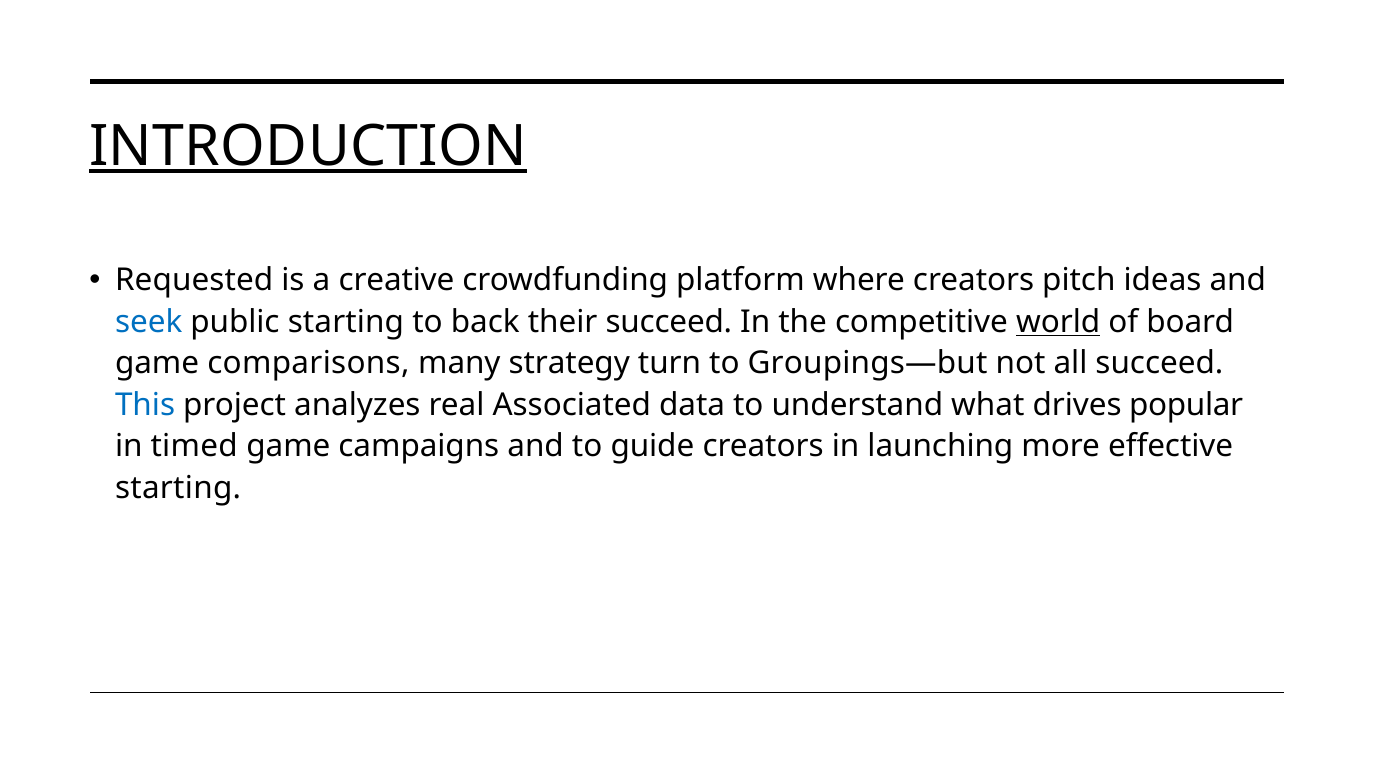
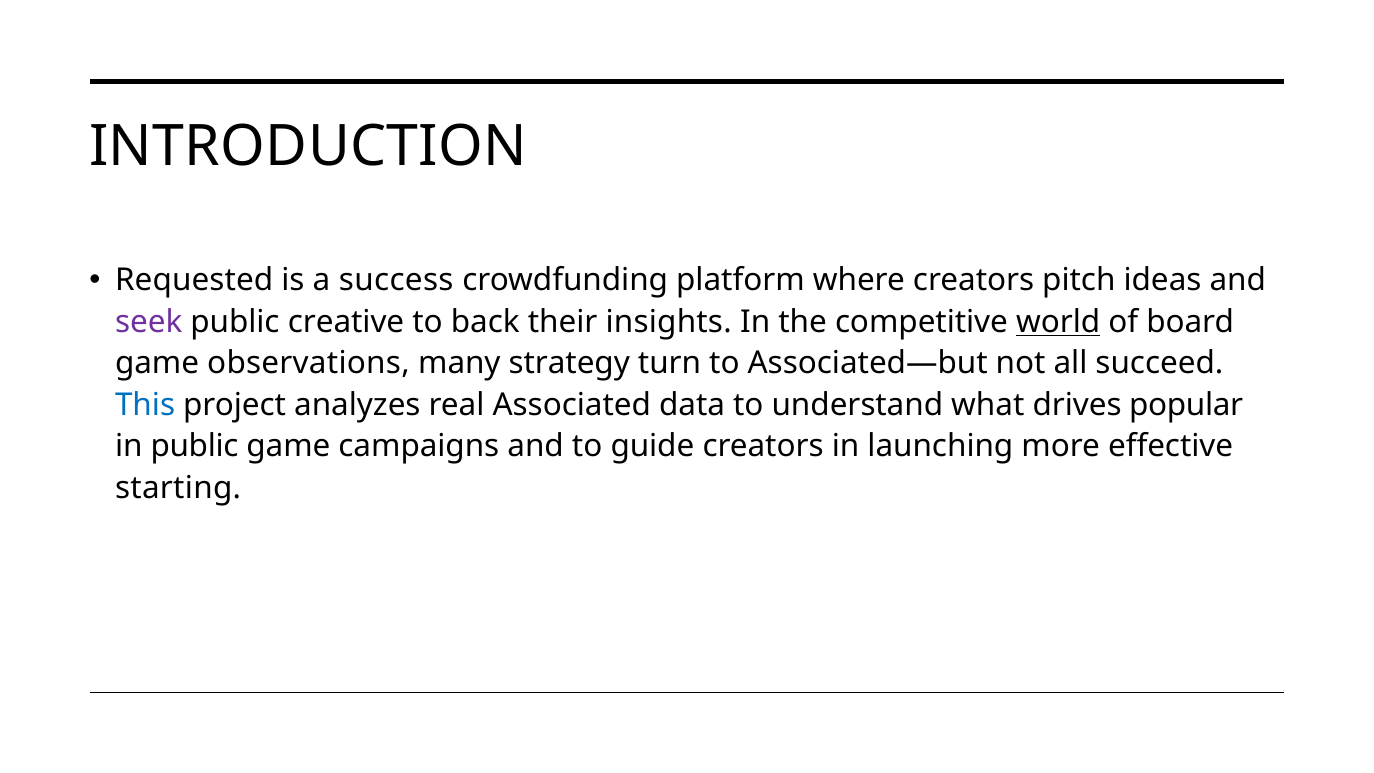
INTRODUCTION underline: present -> none
creative: creative -> success
seek colour: blue -> purple
public starting: starting -> creative
their succeed: succeed -> insights
comparisons: comparisons -> observations
Groupings—but: Groupings—but -> Associated—but
in timed: timed -> public
